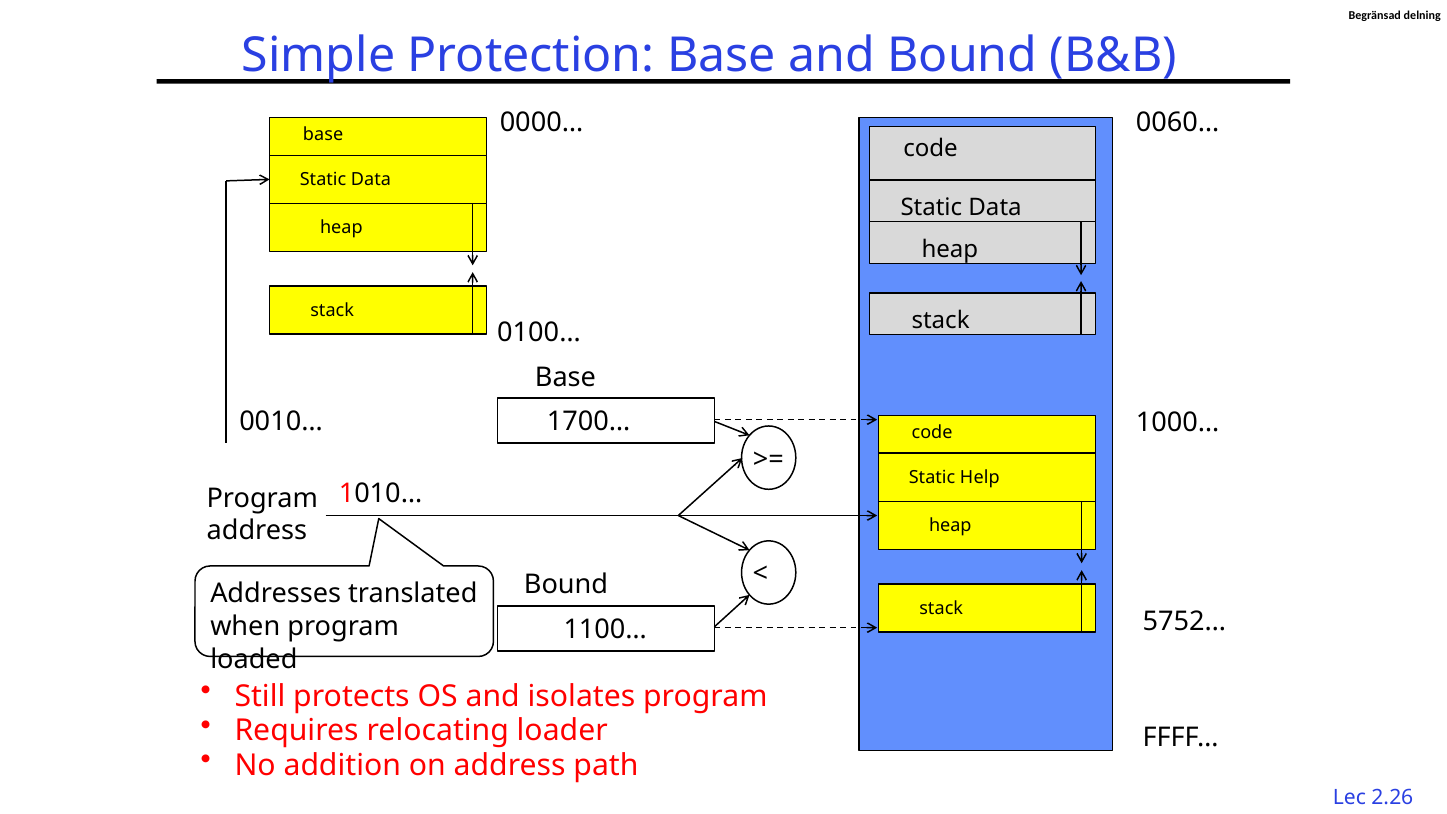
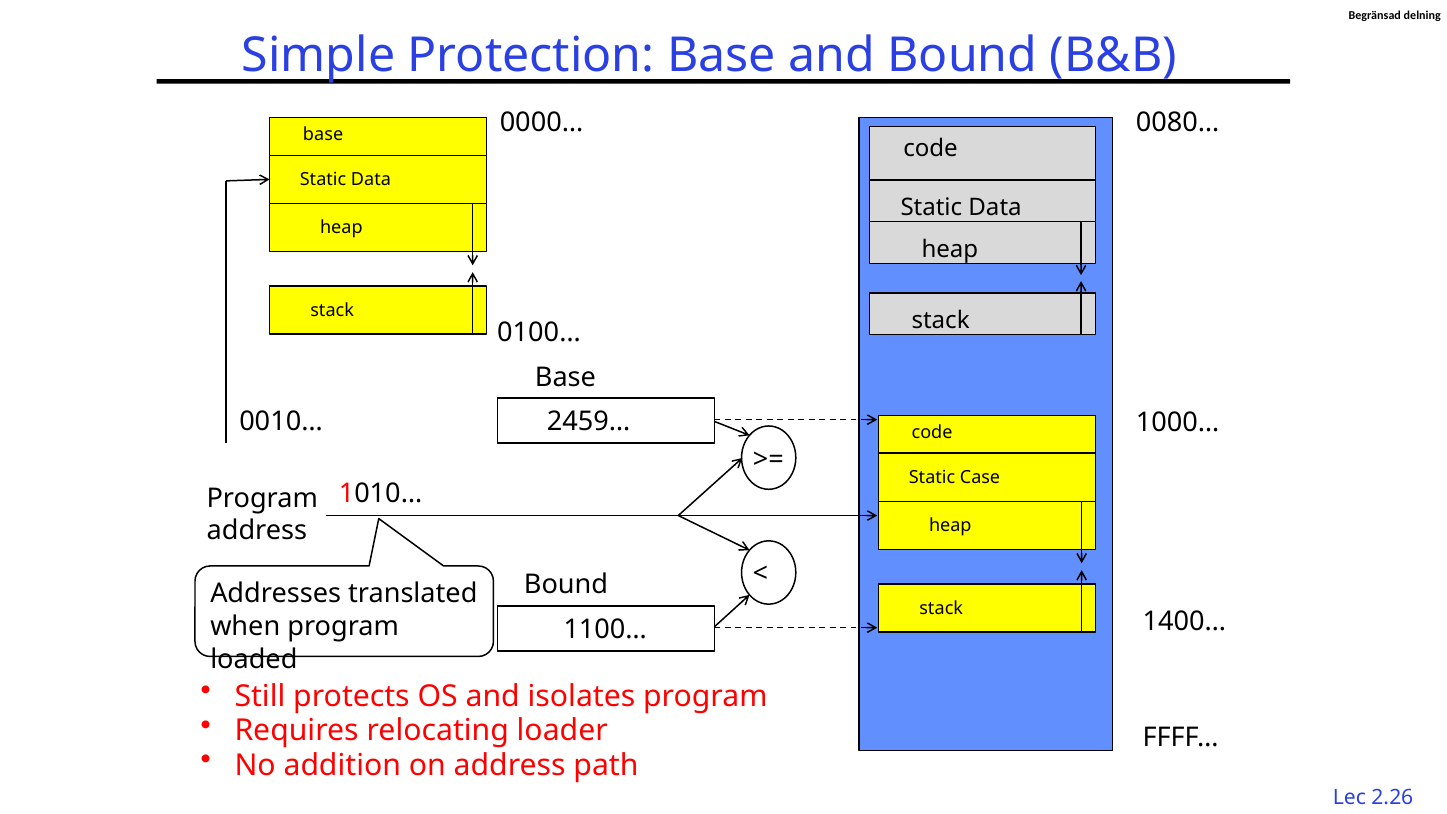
0060…: 0060… -> 0080…
1700…: 1700… -> 2459…
Help: Help -> Case
5752…: 5752… -> 1400…
